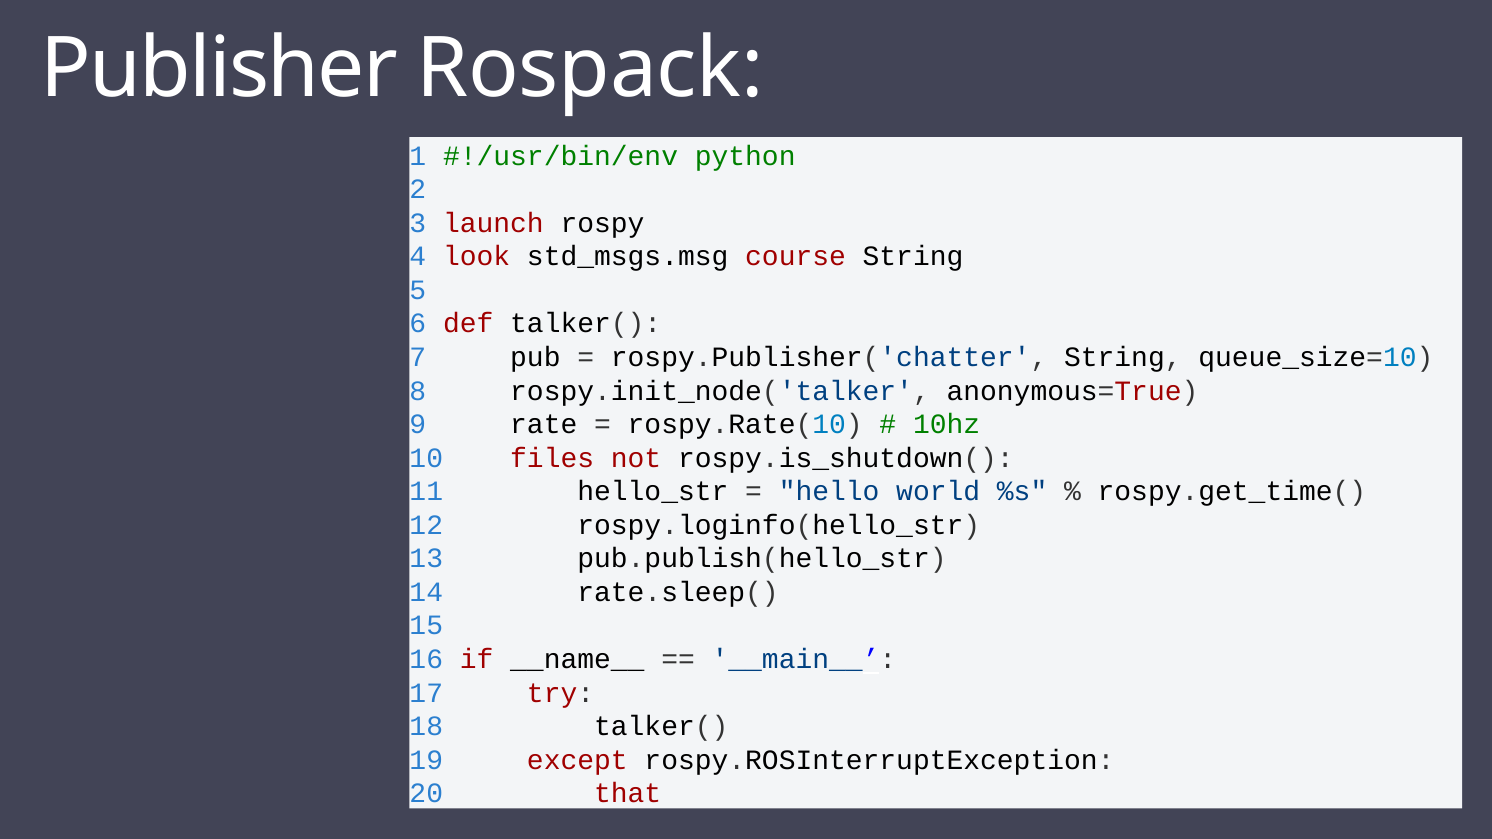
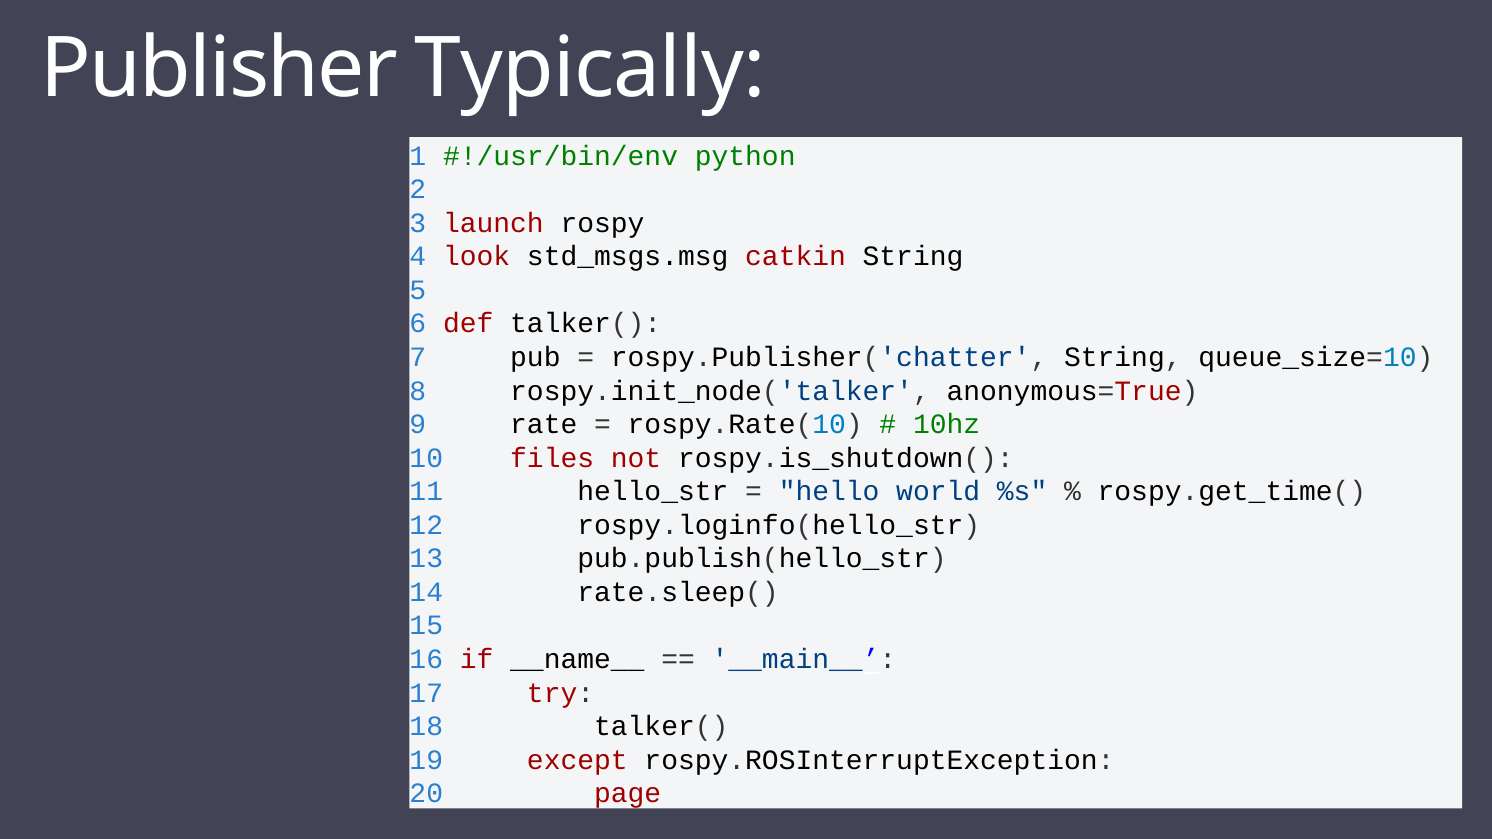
Rospack: Rospack -> Typically
course: course -> catkin
that: that -> page
